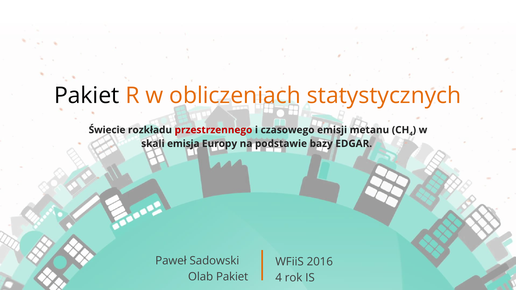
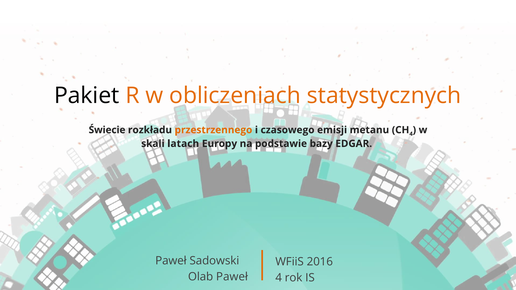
przestrzennego colour: red -> orange
emisja: emisja -> latach
Olab Pakiet: Pakiet -> Paweł
